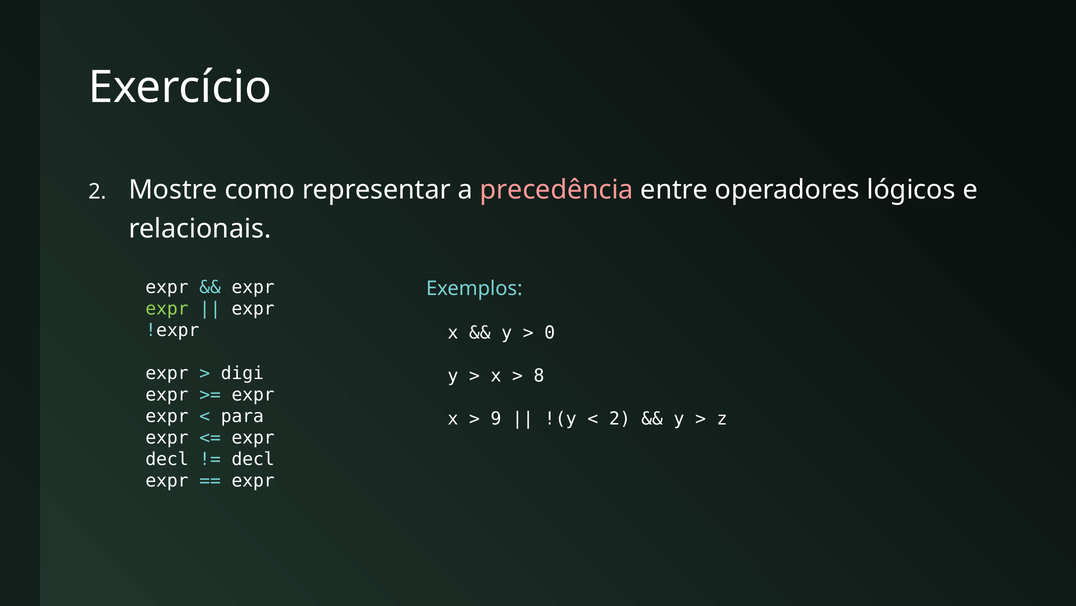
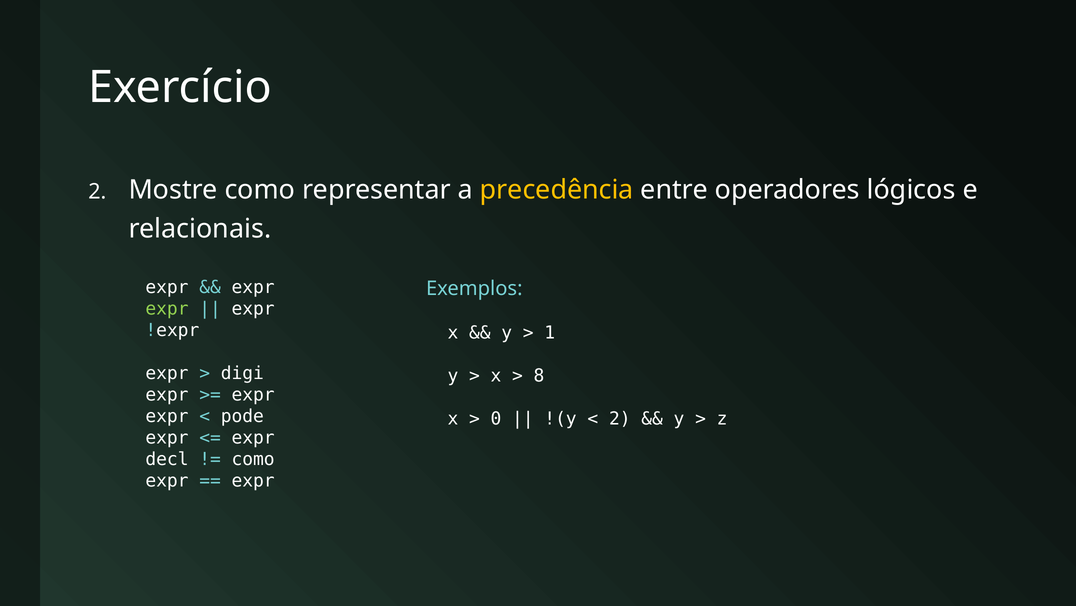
precedência colour: pink -> yellow
0: 0 -> 1
para: para -> pode
9: 9 -> 0
decl at (253, 459): decl -> como
